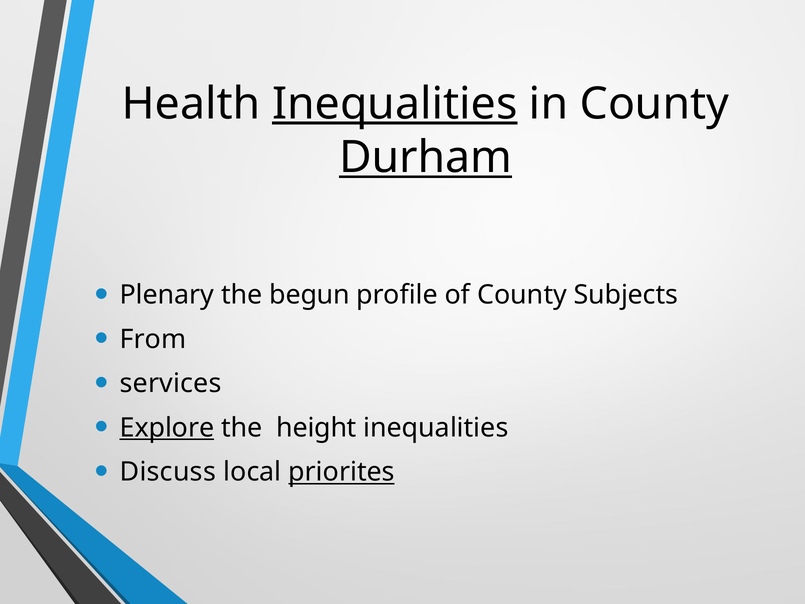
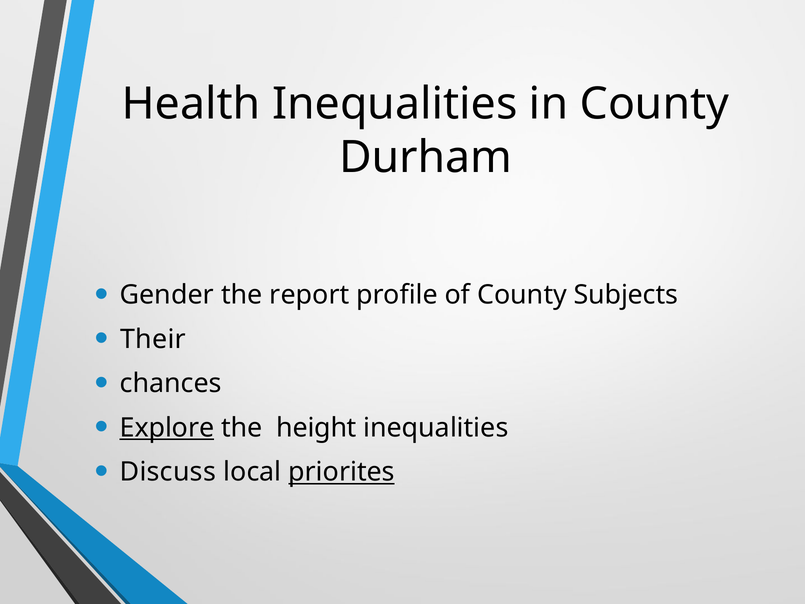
Inequalities at (395, 104) underline: present -> none
Durham underline: present -> none
Plenary: Plenary -> Gender
begun: begun -> report
From: From -> Their
services: services -> chances
